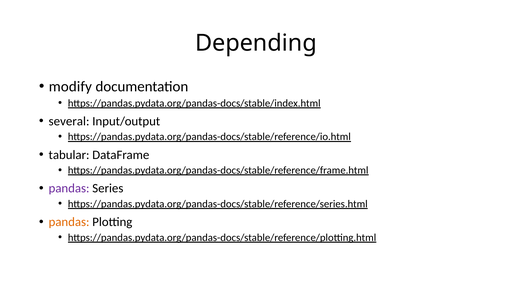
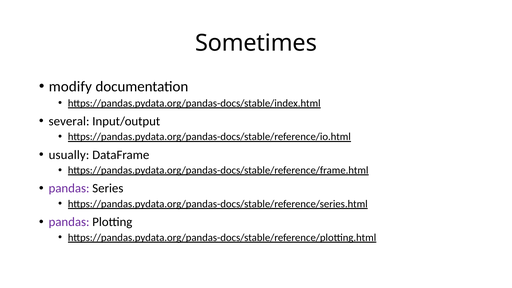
Depending: Depending -> Sometimes
tabular: tabular -> usually
pandas at (69, 222) colour: orange -> purple
